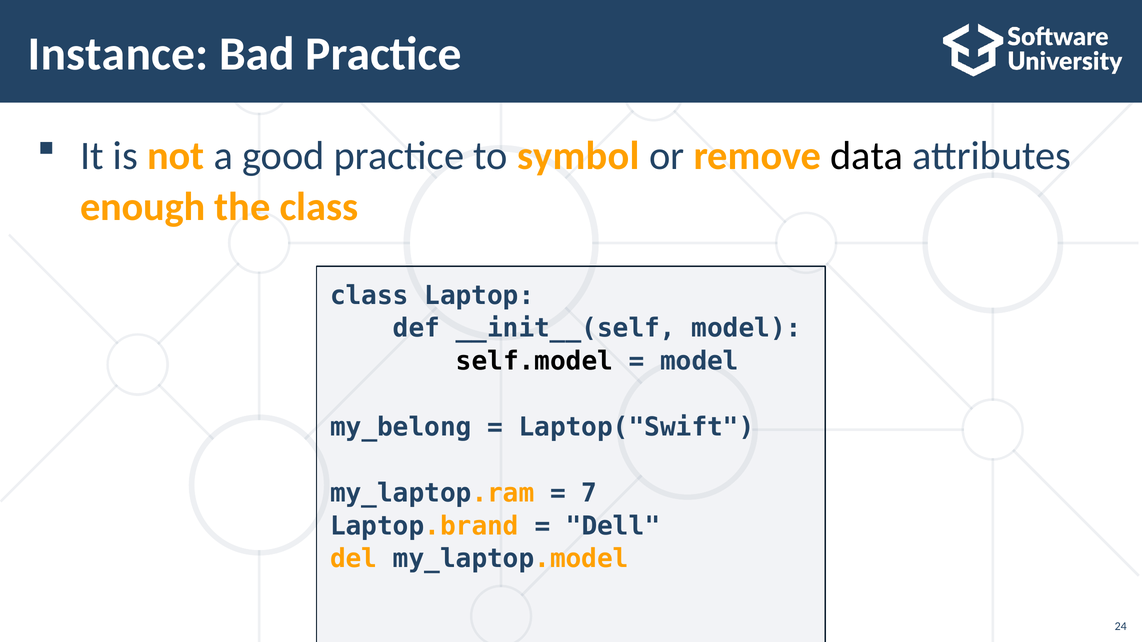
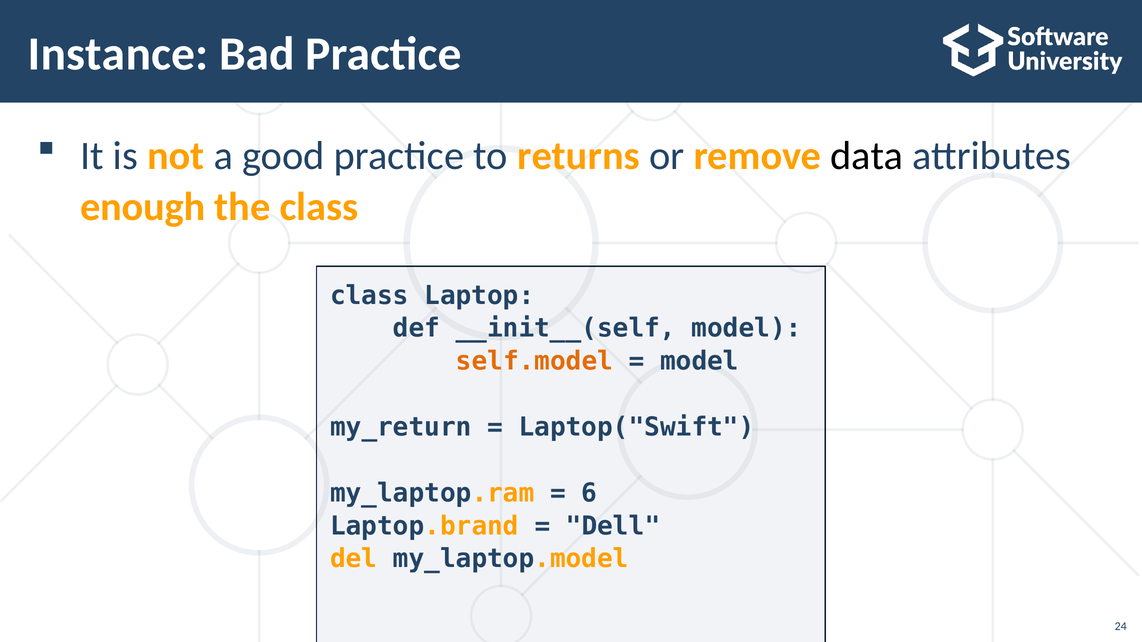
symbol: symbol -> returns
self.model colour: black -> orange
my_belong: my_belong -> my_return
7: 7 -> 6
